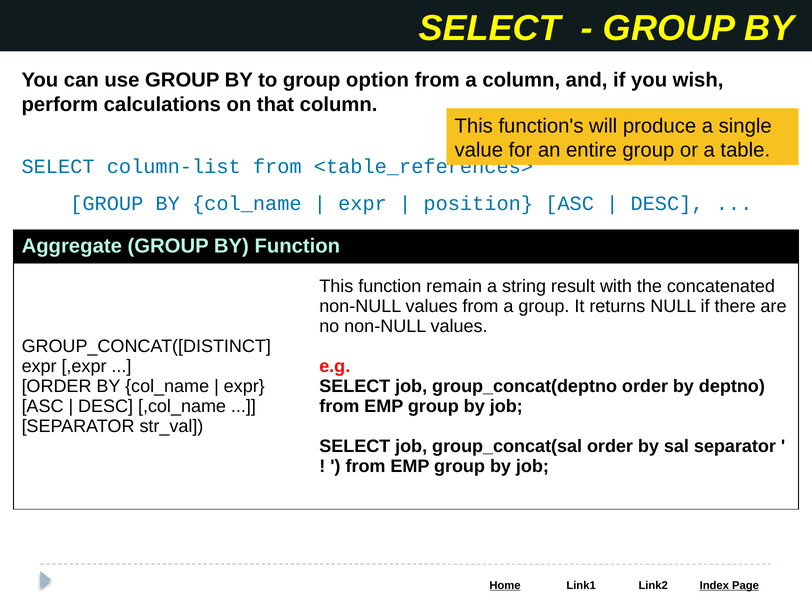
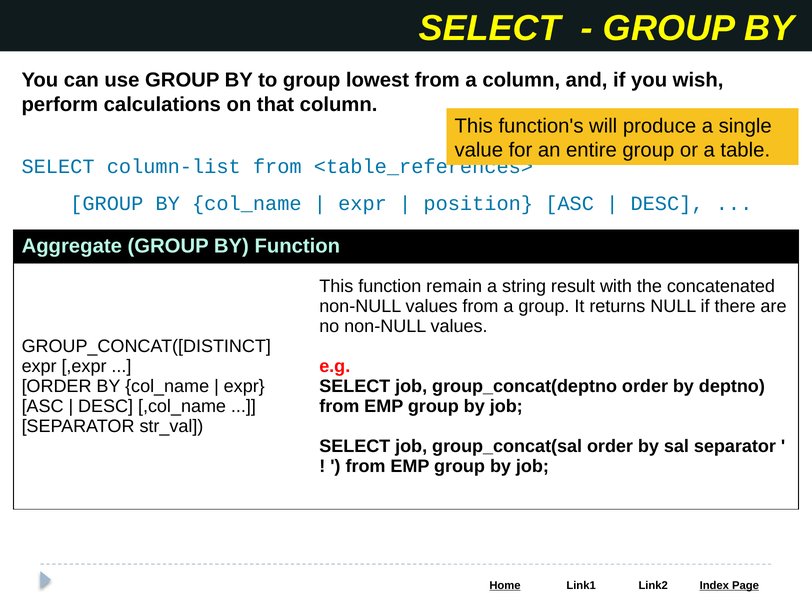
option: option -> lowest
